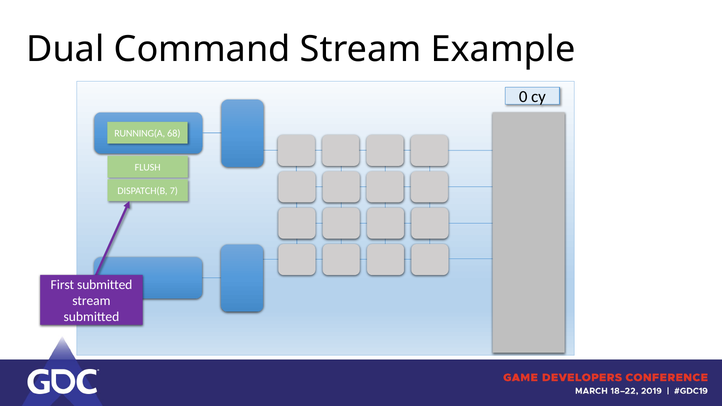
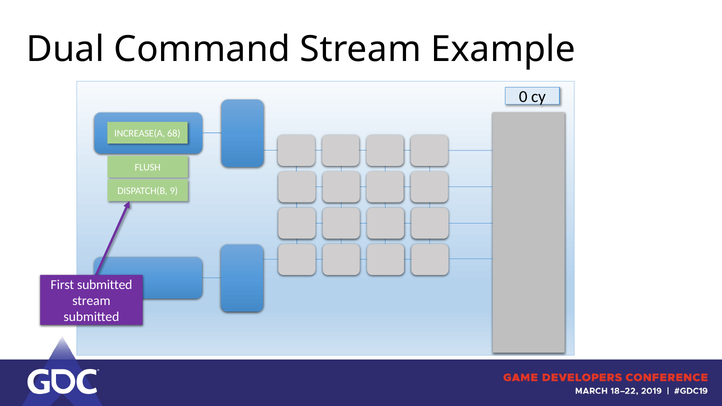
RUNNING(A: RUNNING(A -> INCREASE(A
7: 7 -> 9
